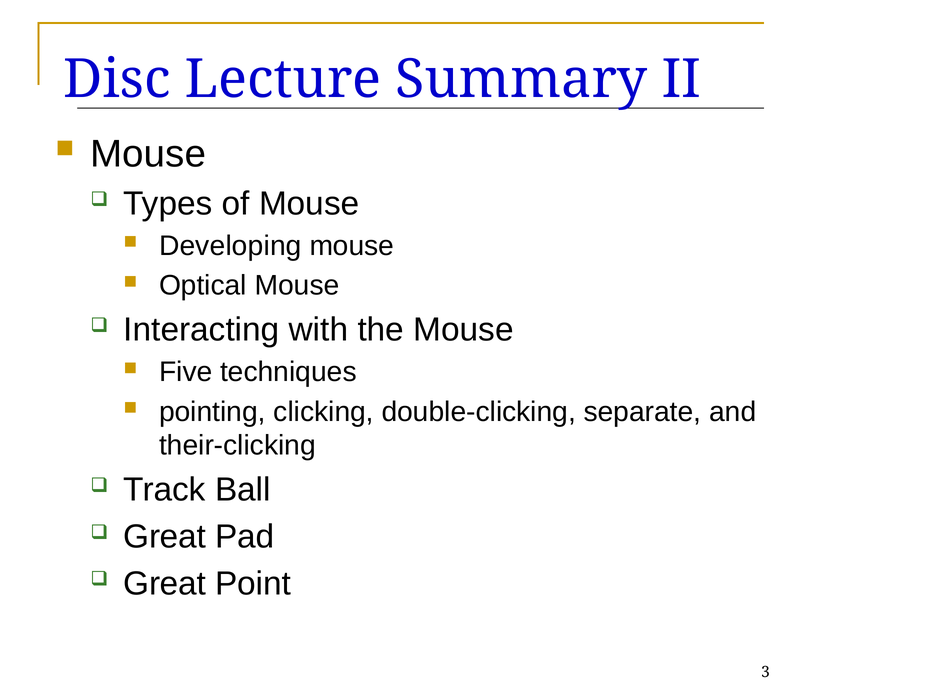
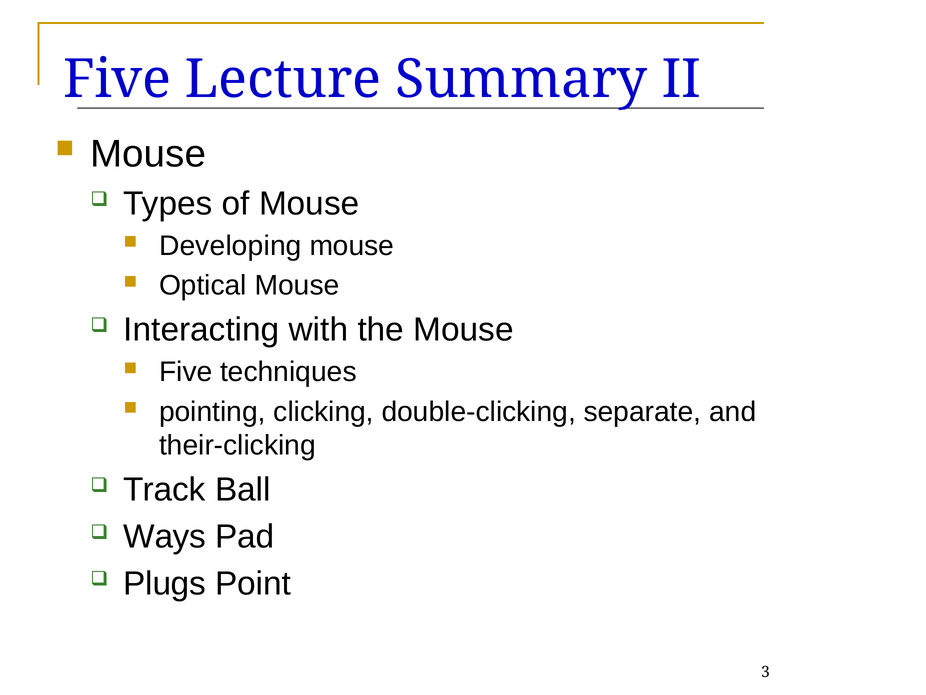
Disc at (117, 79): Disc -> Five
Great at (165, 536): Great -> Ways
Great at (165, 583): Great -> Plugs
